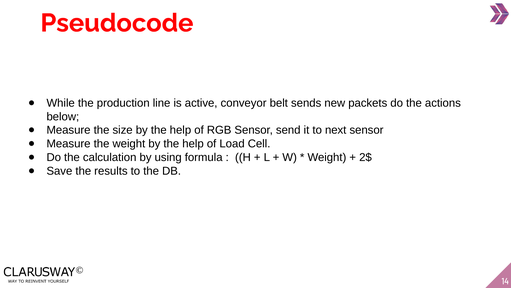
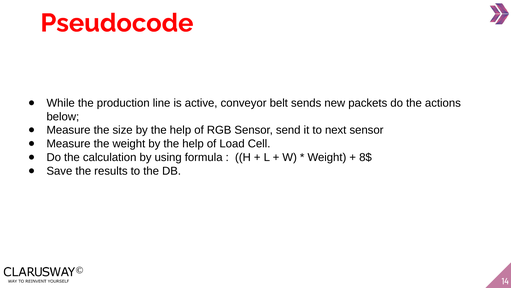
2$: 2$ -> 8$
